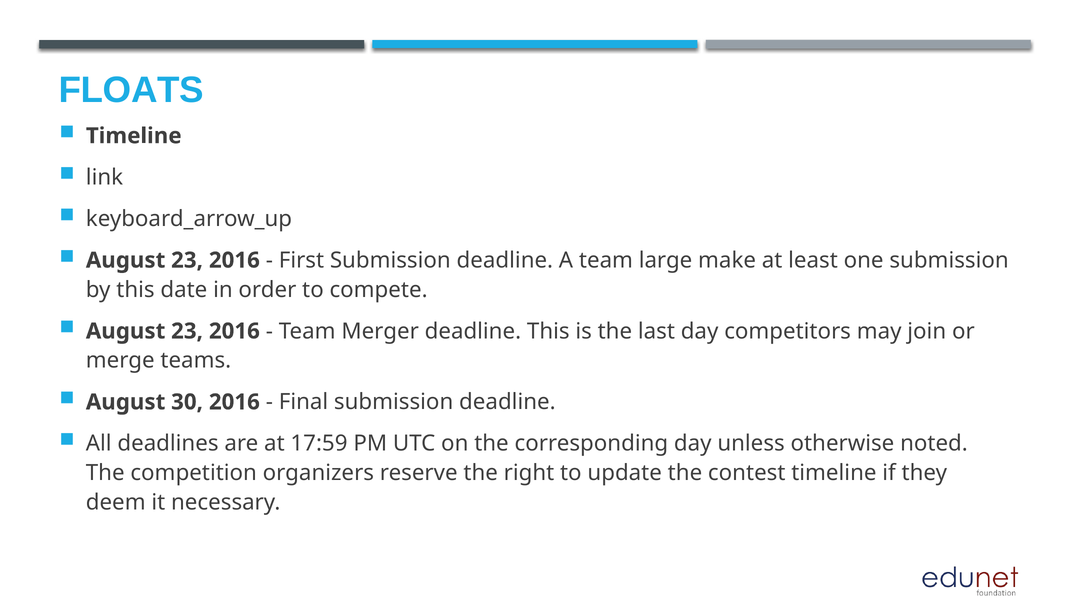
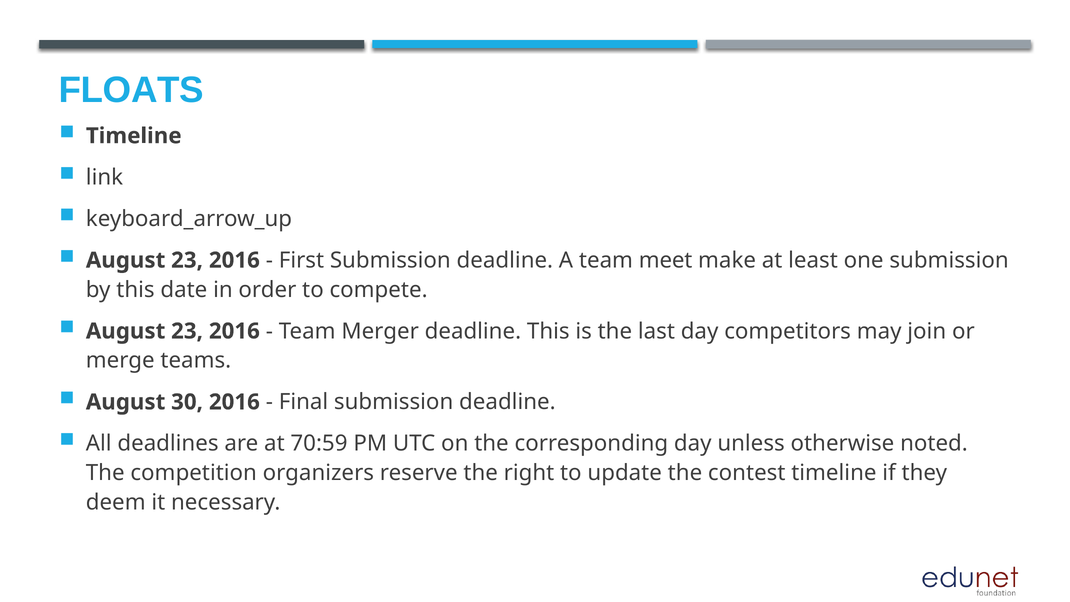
large: large -> meet
17:59: 17:59 -> 70:59
